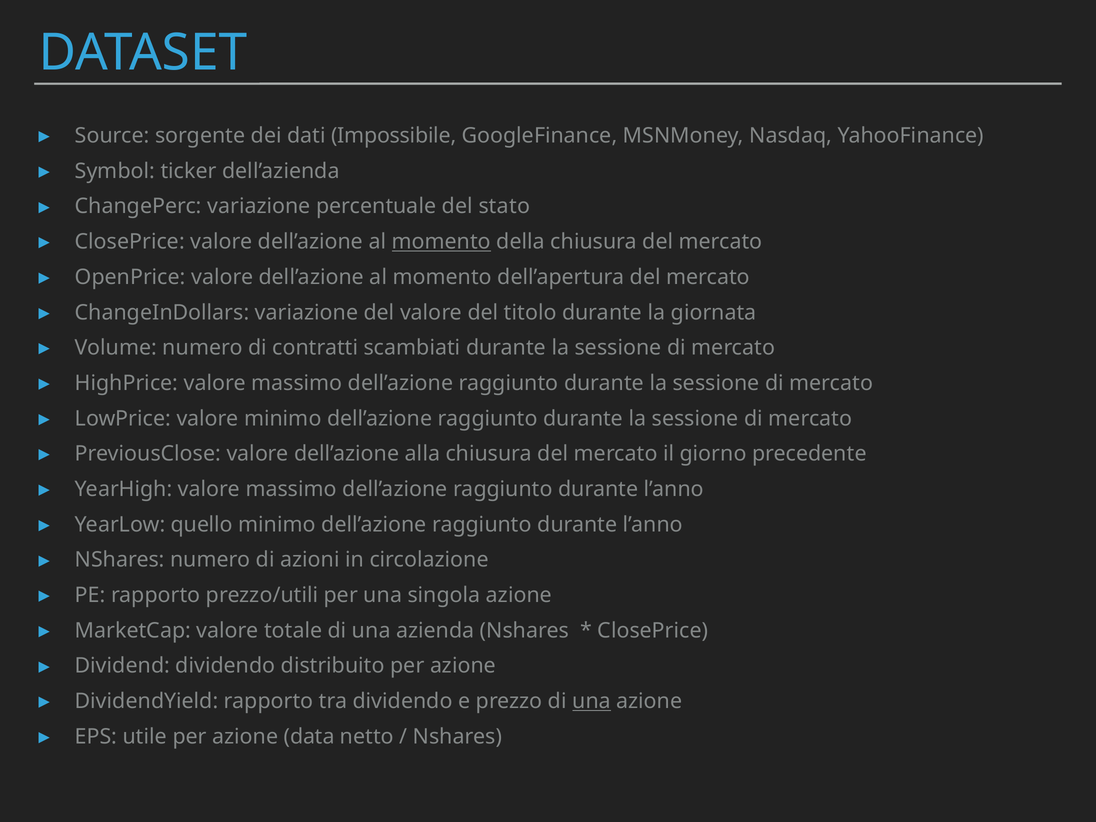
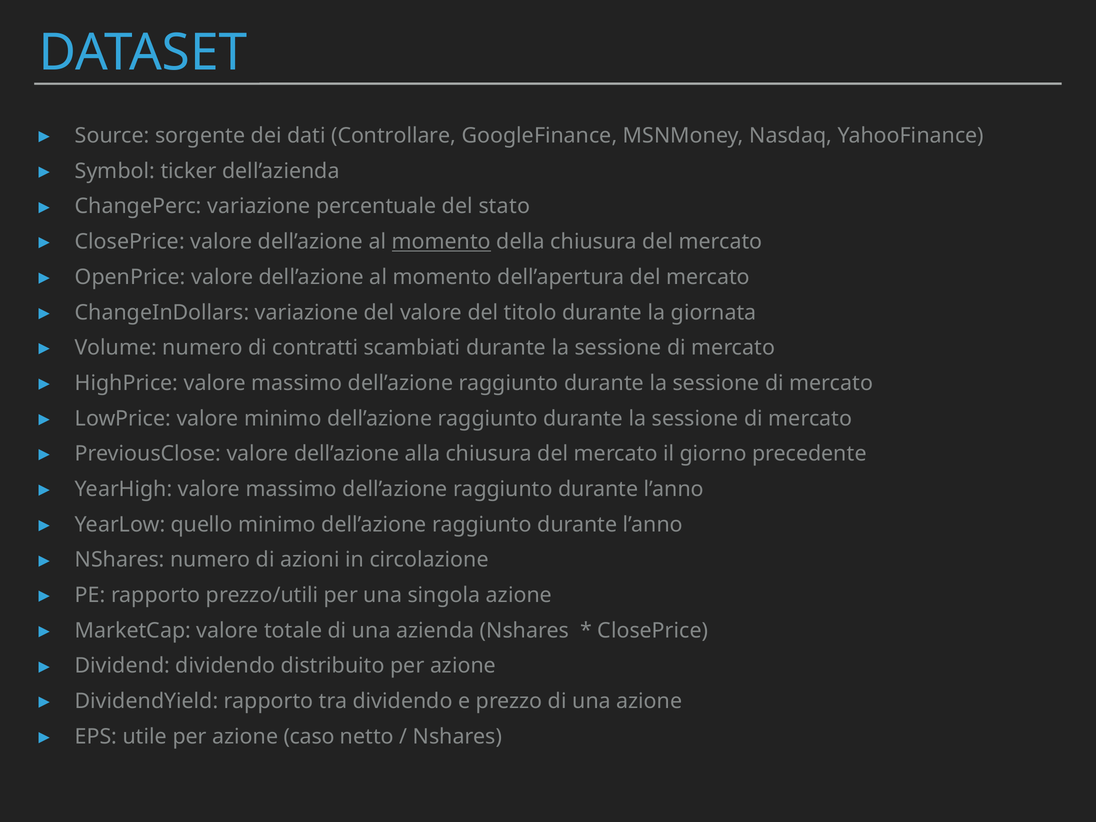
Impossibile: Impossibile -> Controllare
una at (592, 701) underline: present -> none
data: data -> caso
